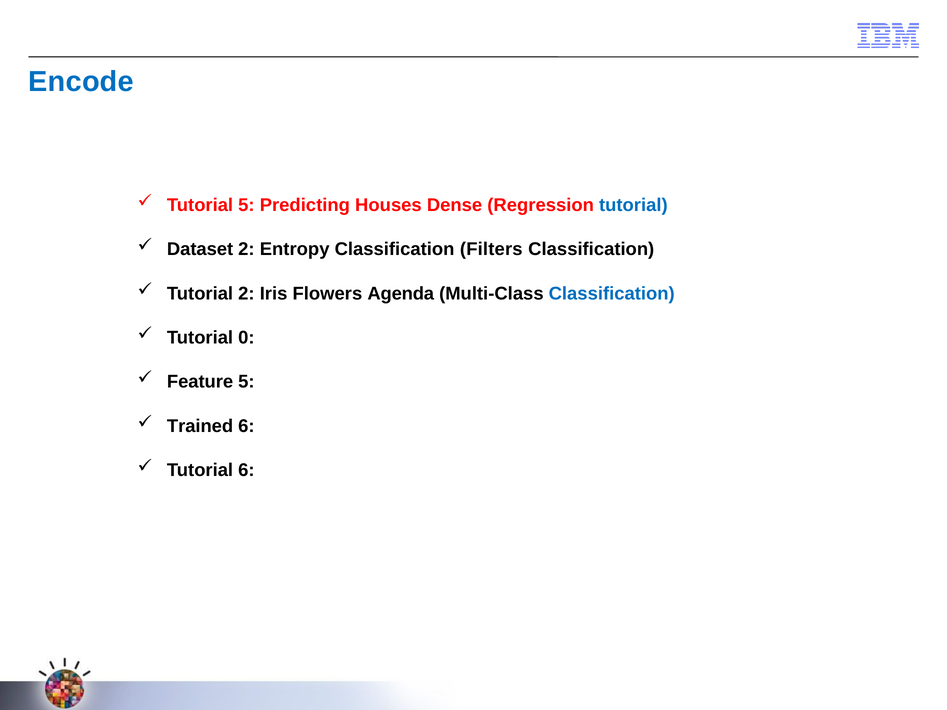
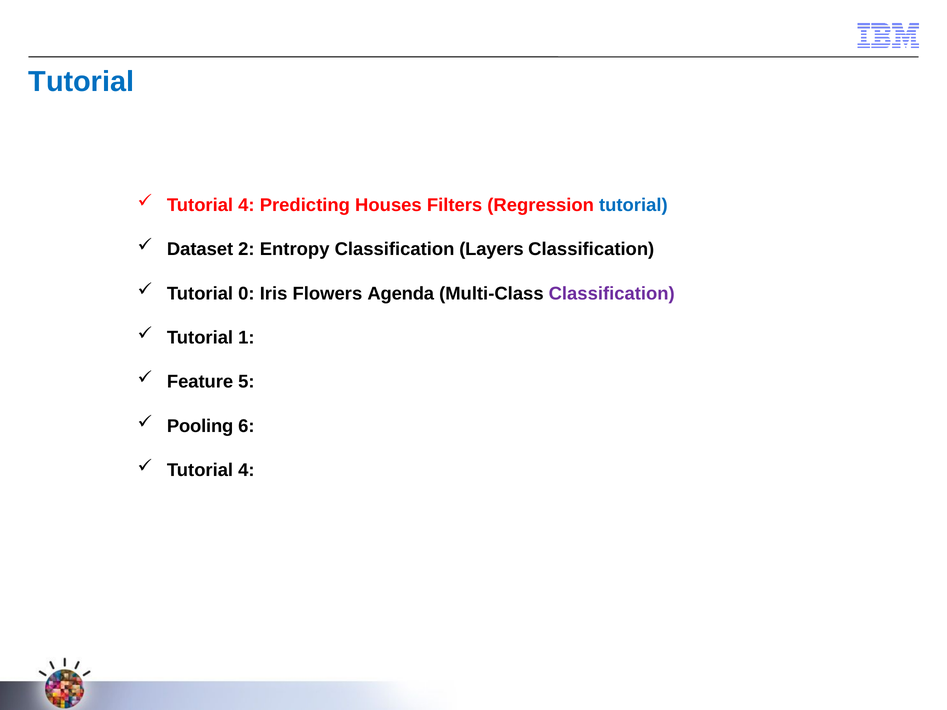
Encode at (81, 82): Encode -> Tutorial
5 at (246, 205): 5 -> 4
Dense: Dense -> Filters
Filters: Filters -> Layers
Tutorial 2: 2 -> 0
Classification at (612, 294) colour: blue -> purple
0: 0 -> 1
Trained: Trained -> Pooling
6 at (246, 470): 6 -> 4
